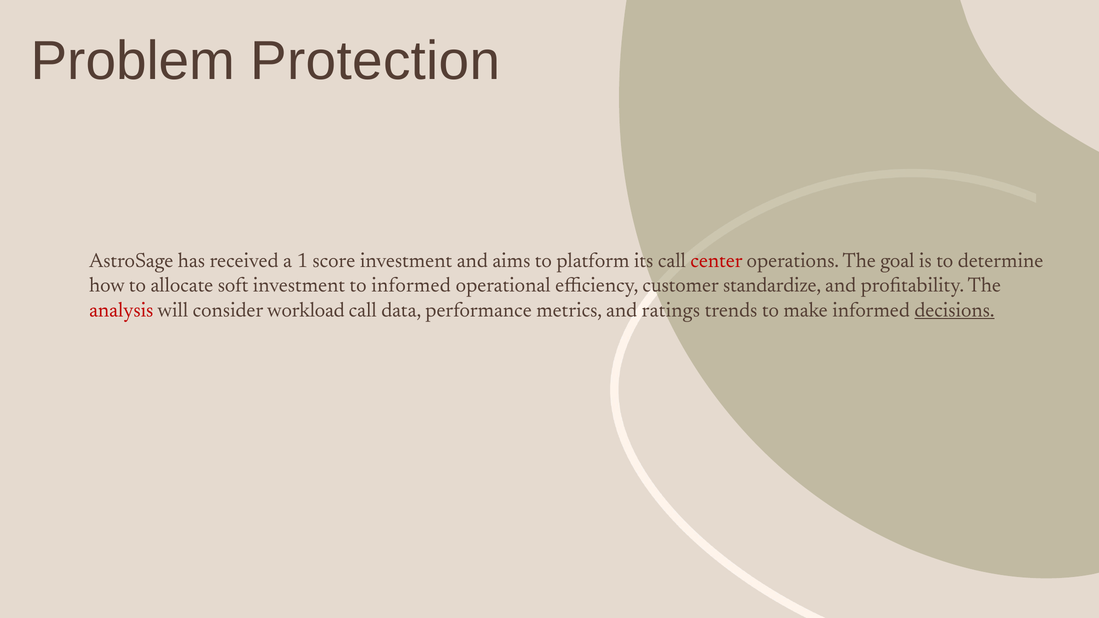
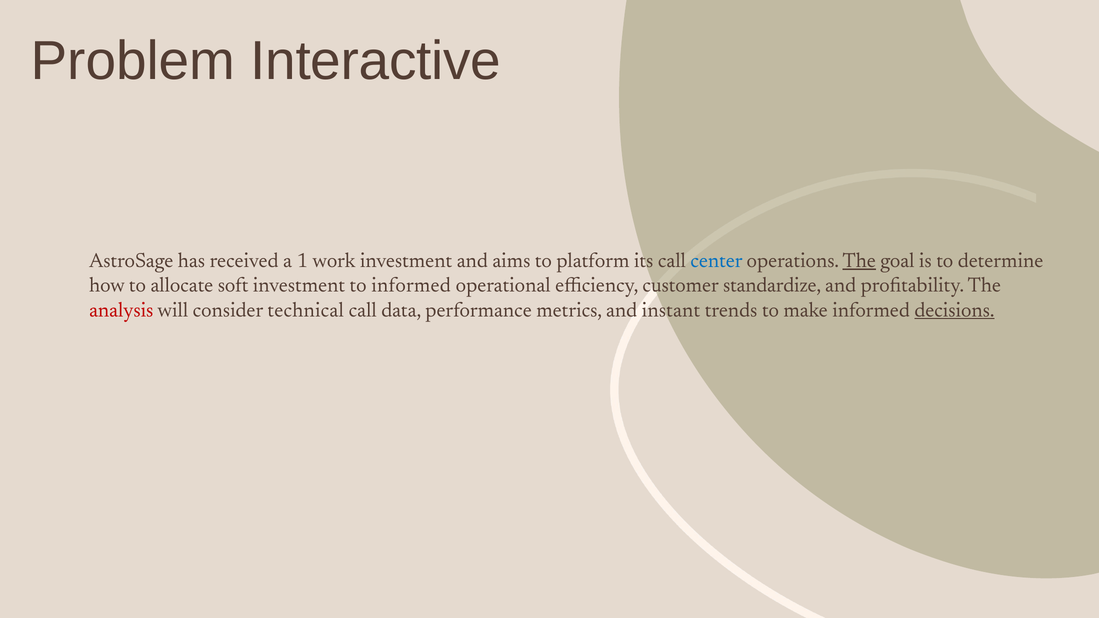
Protection: Protection -> Interactive
score: score -> work
center colour: red -> blue
The at (859, 260) underline: none -> present
workload: workload -> technical
ratings: ratings -> instant
